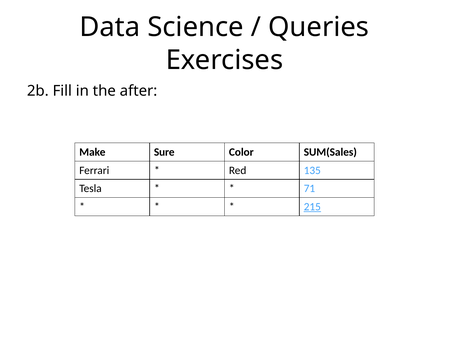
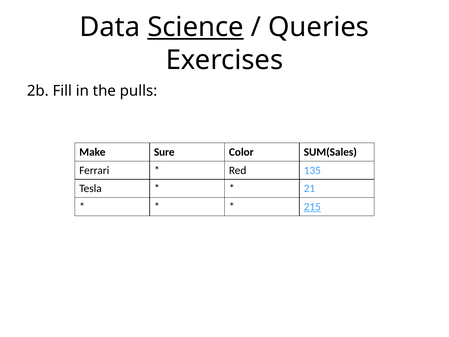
Science underline: none -> present
after: after -> pulls
71: 71 -> 21
